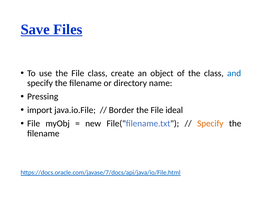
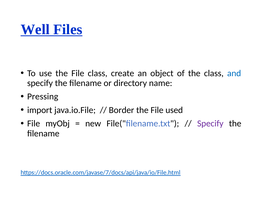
Save: Save -> Well
ideal: ideal -> used
Specify at (210, 123) colour: orange -> purple
